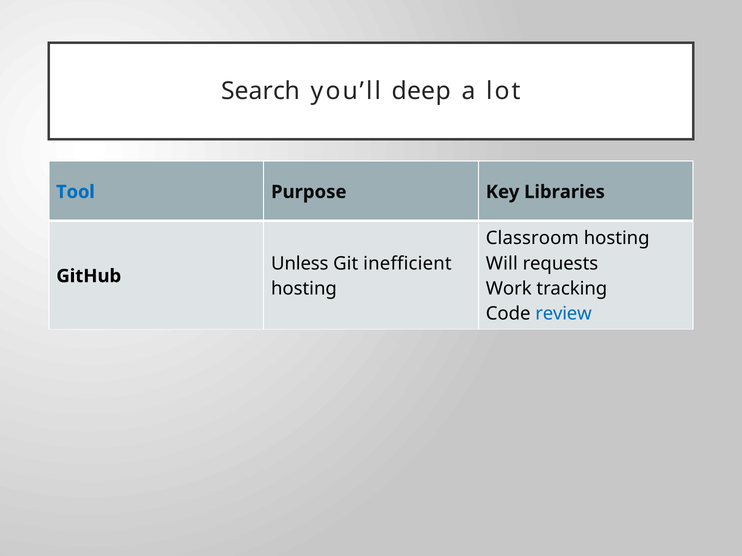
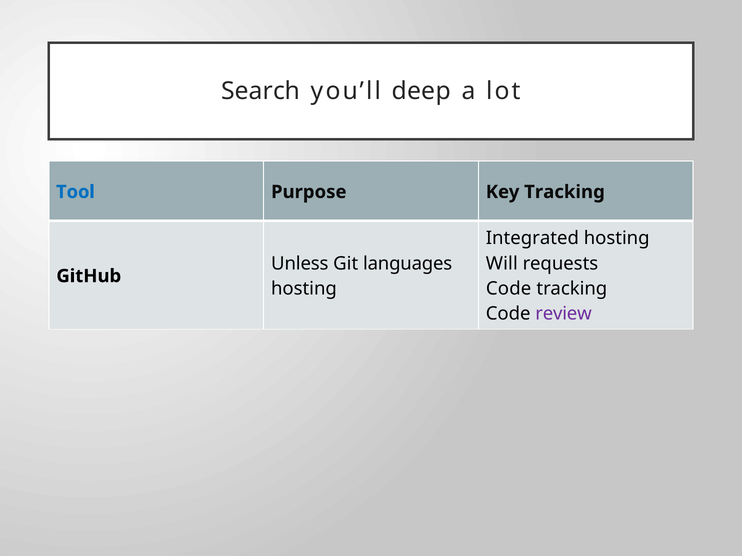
Key Libraries: Libraries -> Tracking
Classroom: Classroom -> Integrated
inefficient: inefficient -> languages
Work at (509, 289): Work -> Code
review colour: blue -> purple
